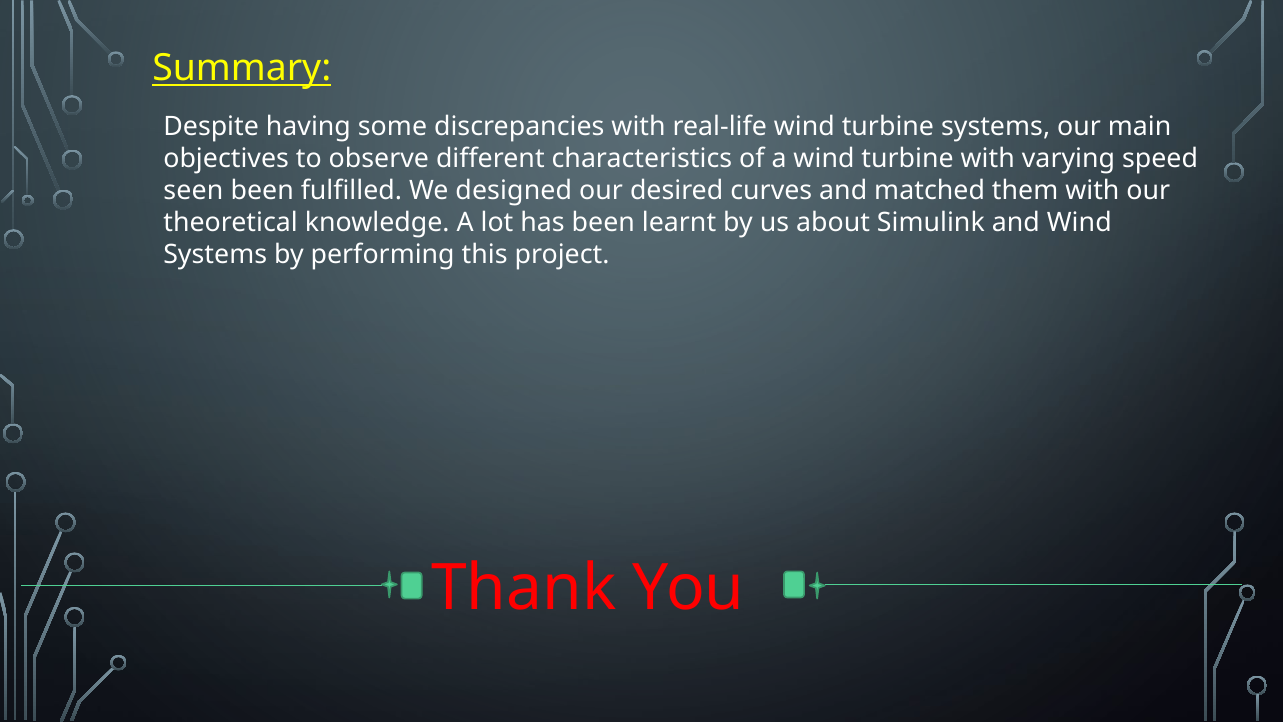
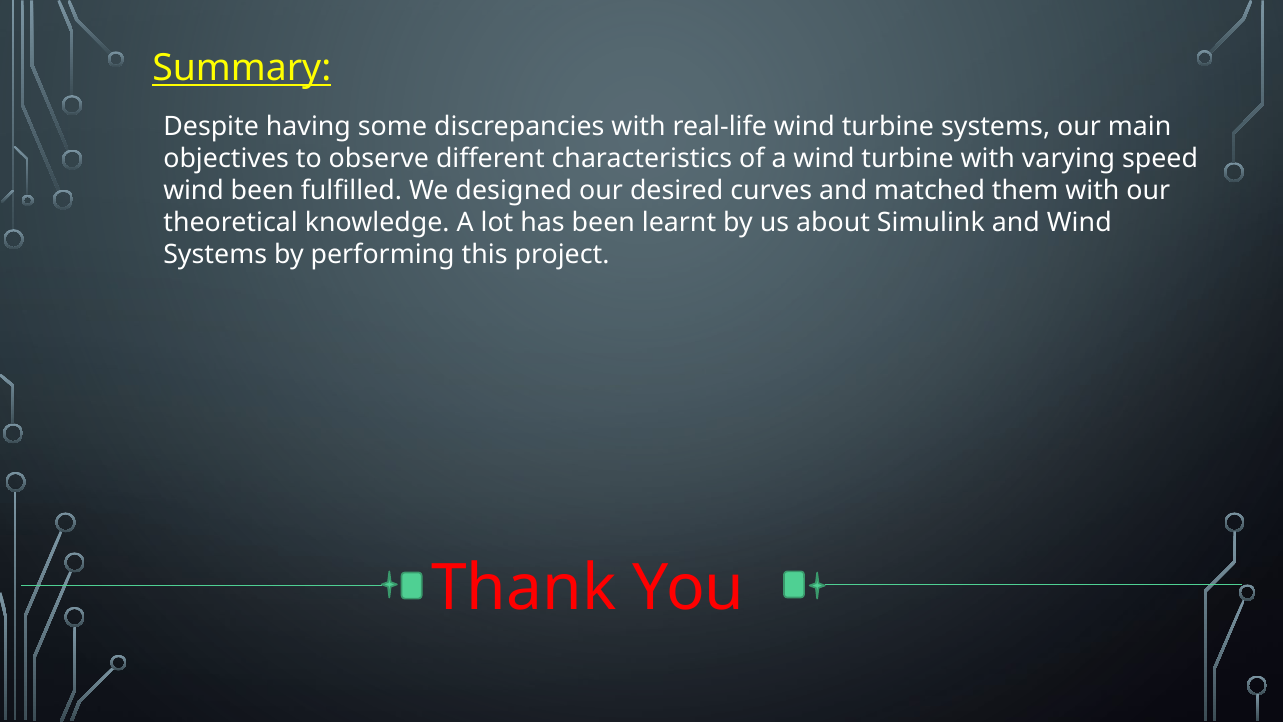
seen at (193, 190): seen -> wind
